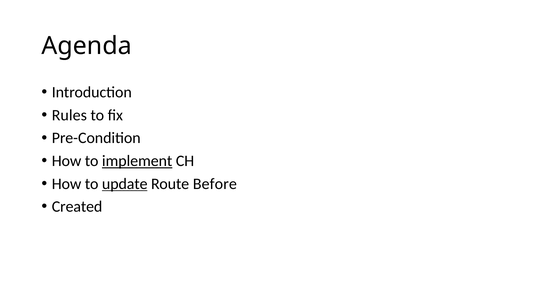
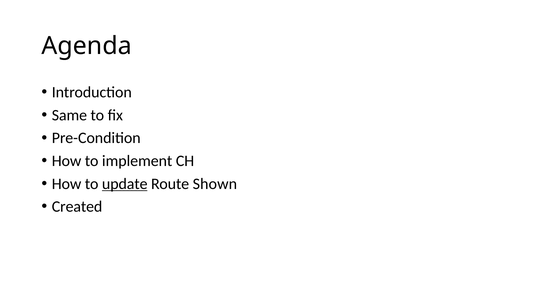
Rules: Rules -> Same
implement underline: present -> none
Before: Before -> Shown
